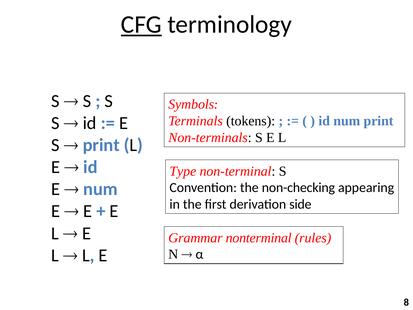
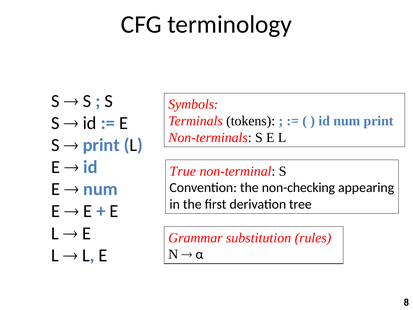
CFG underline: present -> none
Type: Type -> True
side: side -> tree
nonterminal: nonterminal -> substitution
